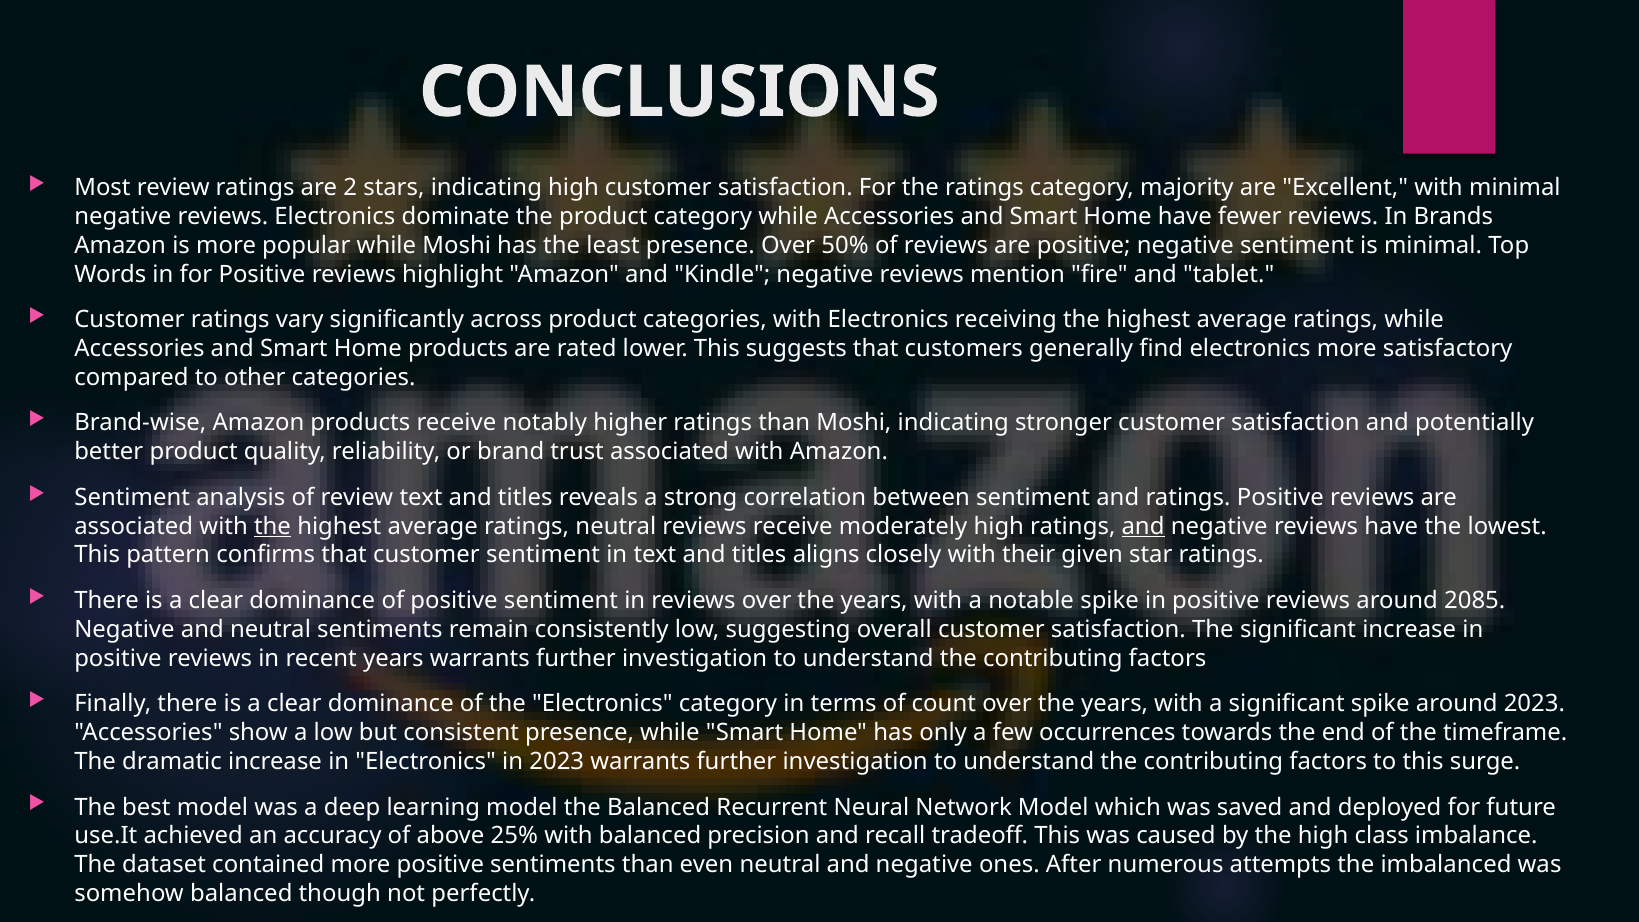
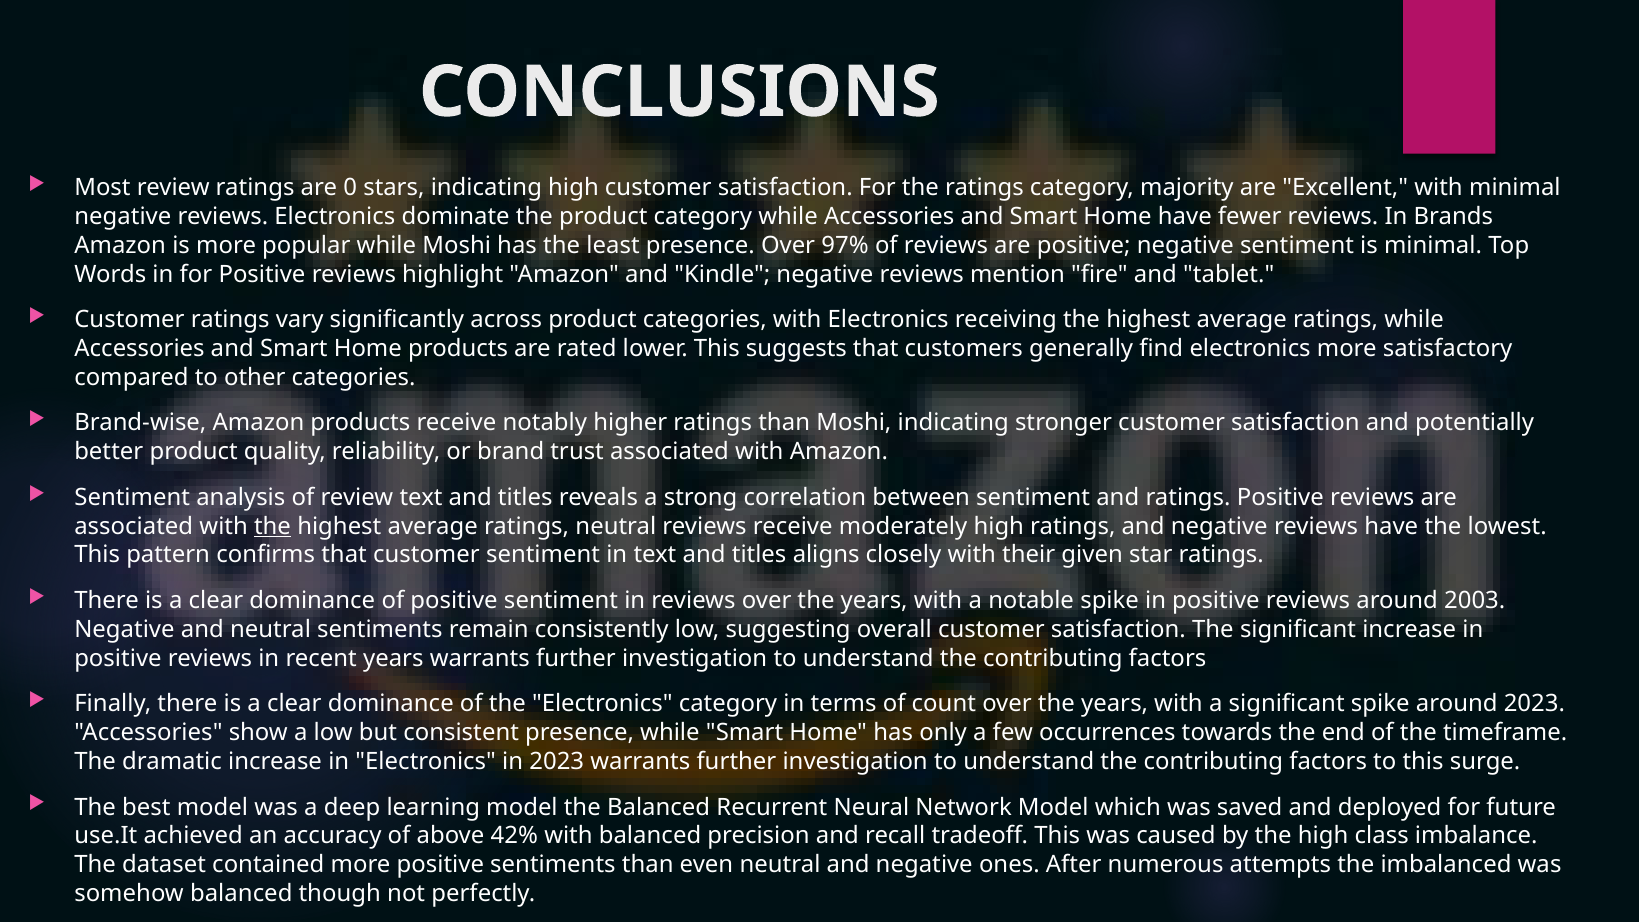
2: 2 -> 0
50%: 50% -> 97%
and at (1143, 526) underline: present -> none
2085: 2085 -> 2003
25%: 25% -> 42%
